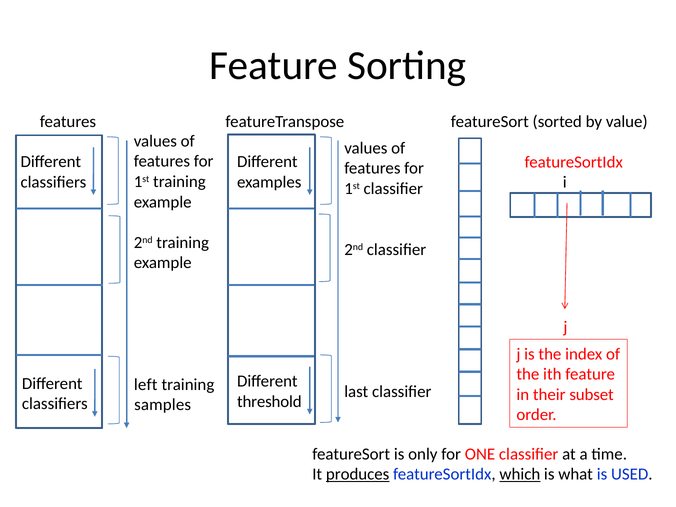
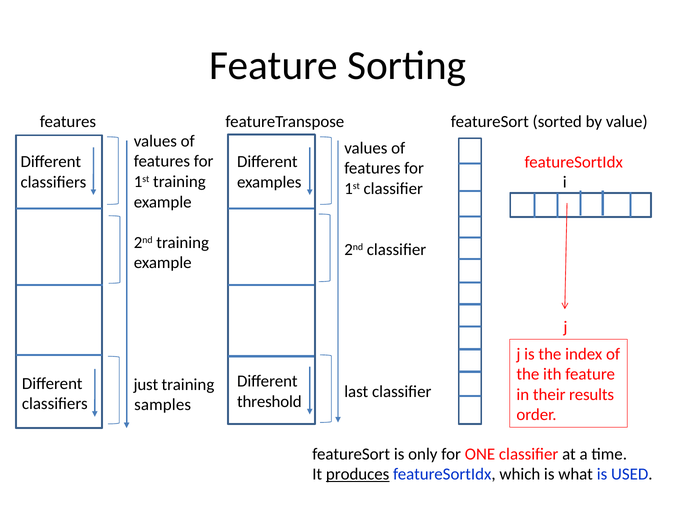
left: left -> just
subset: subset -> results
which underline: present -> none
